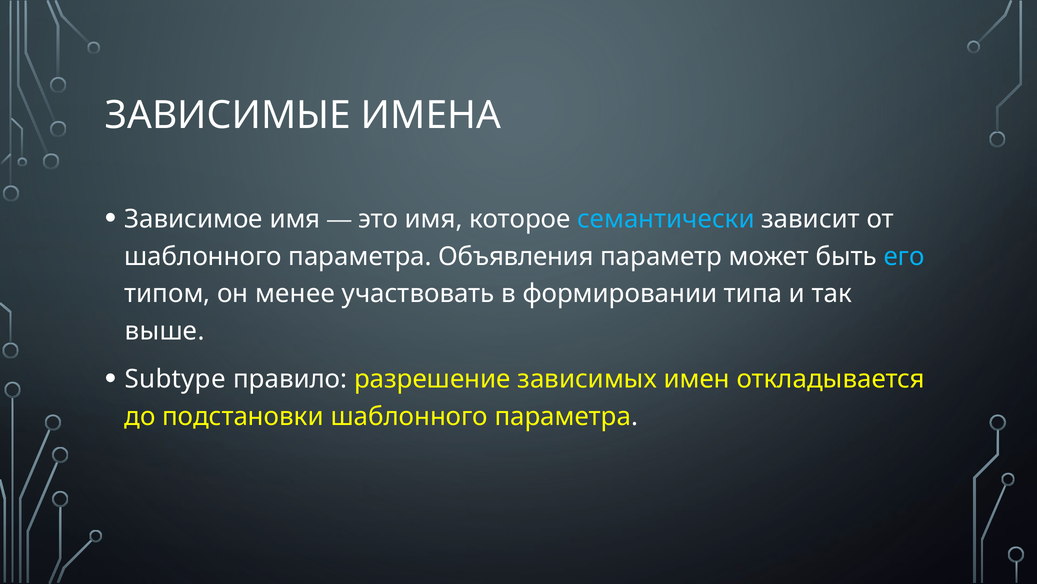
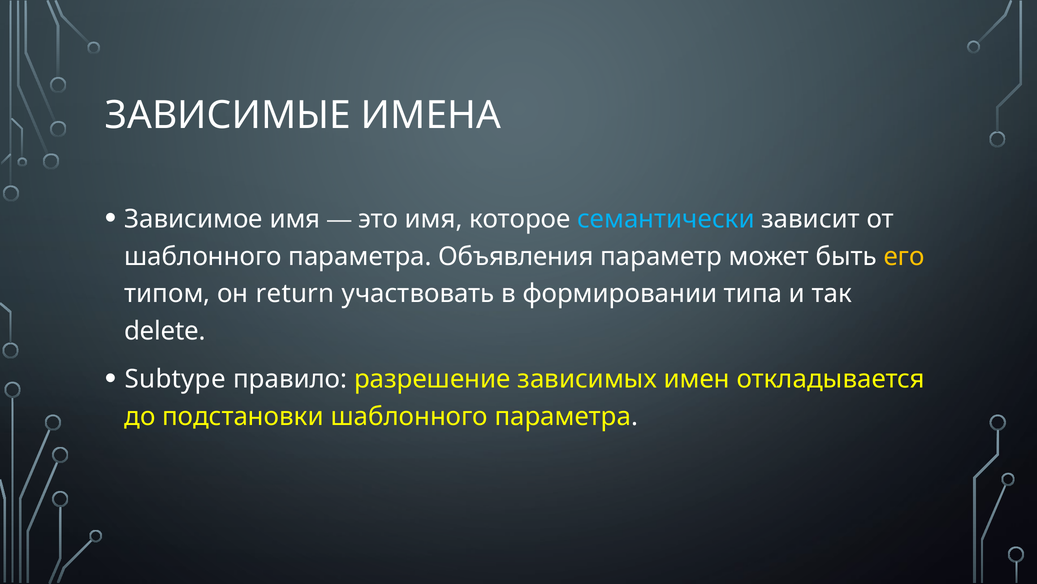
его colour: light blue -> yellow
менее: менее -> return
выше: выше -> delete
